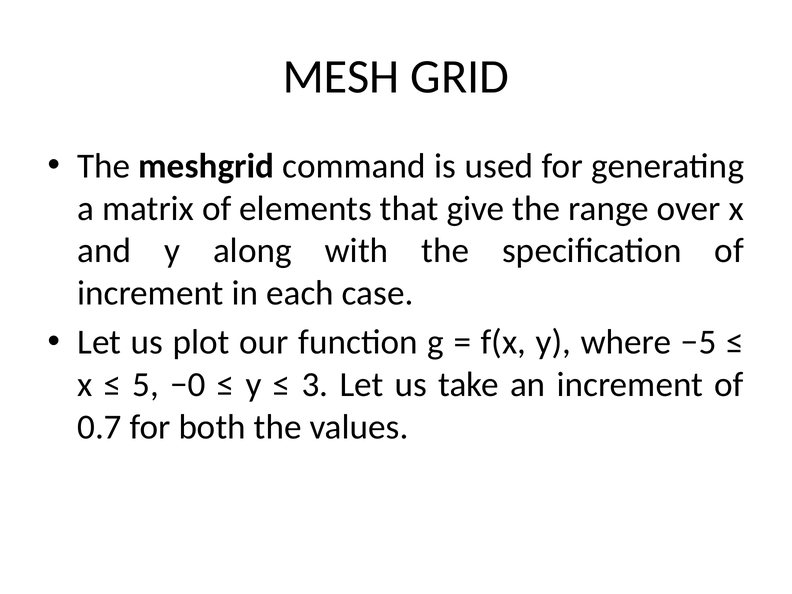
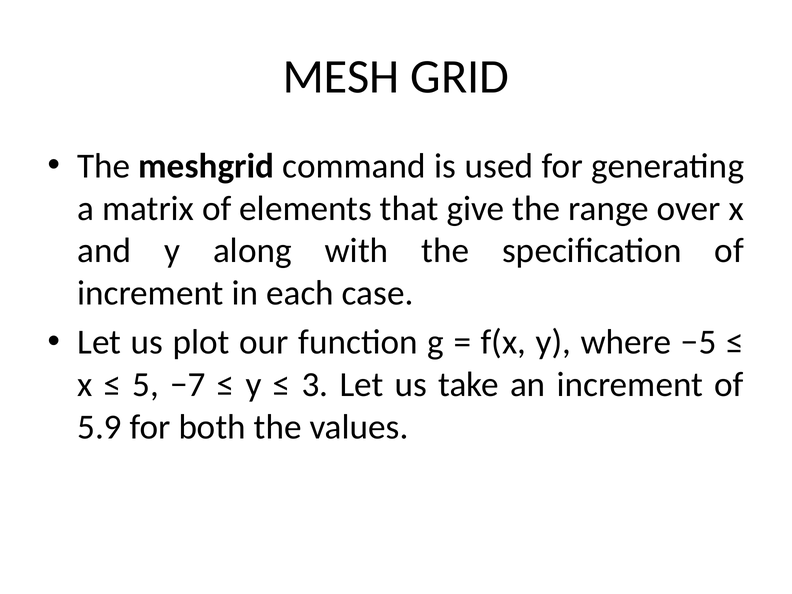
−0: −0 -> −7
0.7: 0.7 -> 5.9
